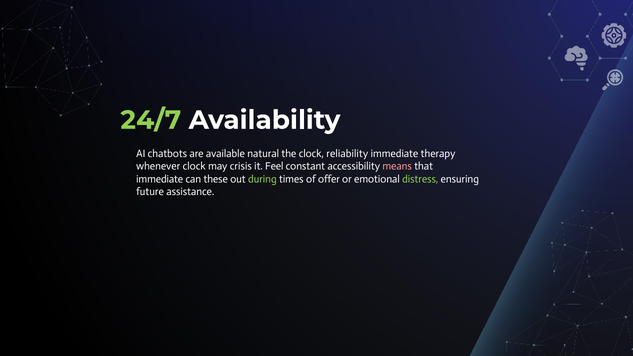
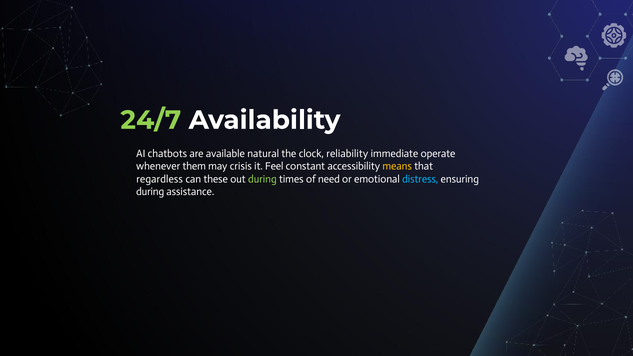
therapy: therapy -> operate
whenever clock: clock -> them
means colour: pink -> yellow
immediate at (160, 179): immediate -> regardless
offer: offer -> need
distress colour: light green -> light blue
future at (150, 192): future -> during
